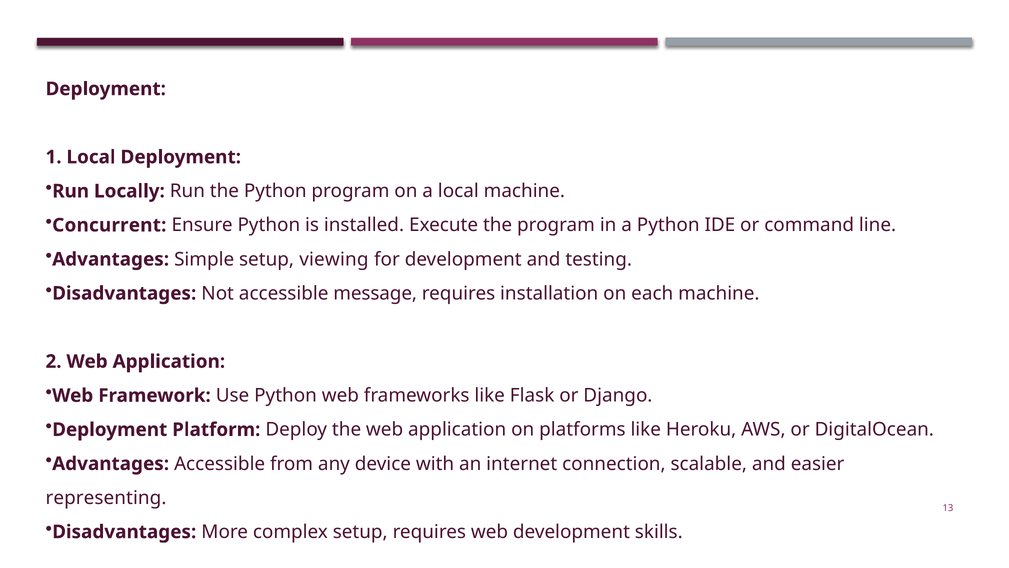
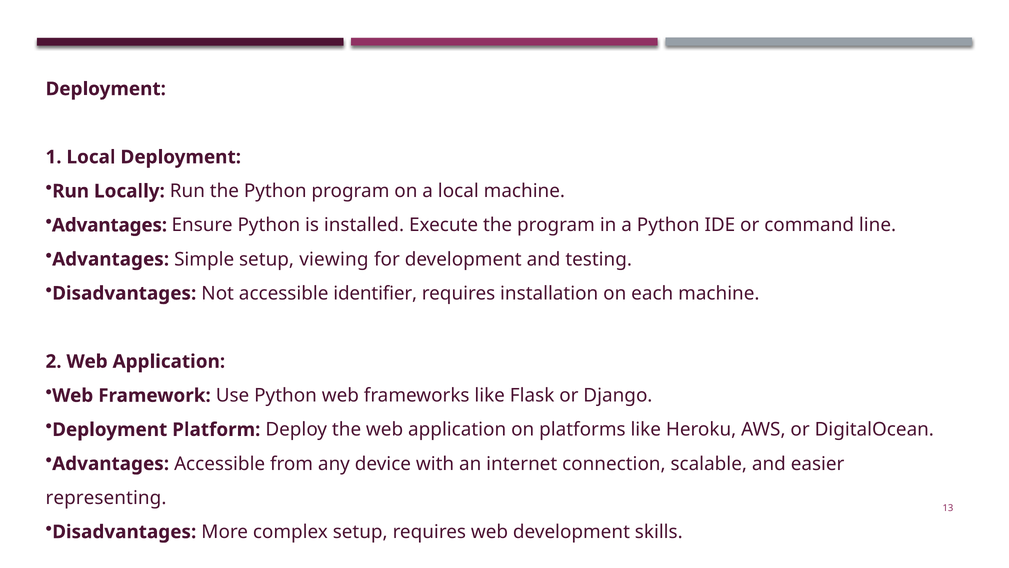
Concurrent at (109, 225): Concurrent -> Advantages
message: message -> identifier
